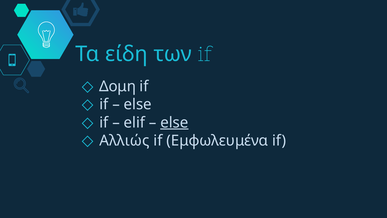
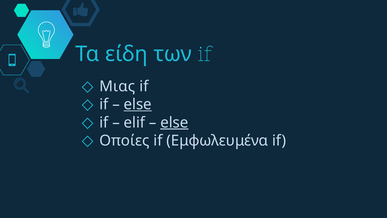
Δομη: Δομη -> Μιας
else at (138, 104) underline: none -> present
Αλλιώς: Αλλιώς -> Οποίες
